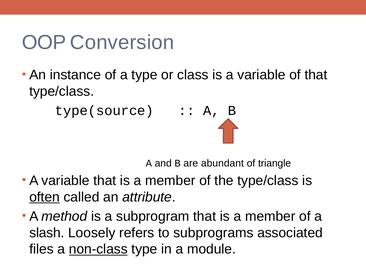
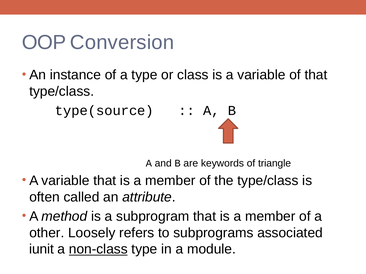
abundant: abundant -> keywords
often underline: present -> none
slash: slash -> other
files: files -> iunit
